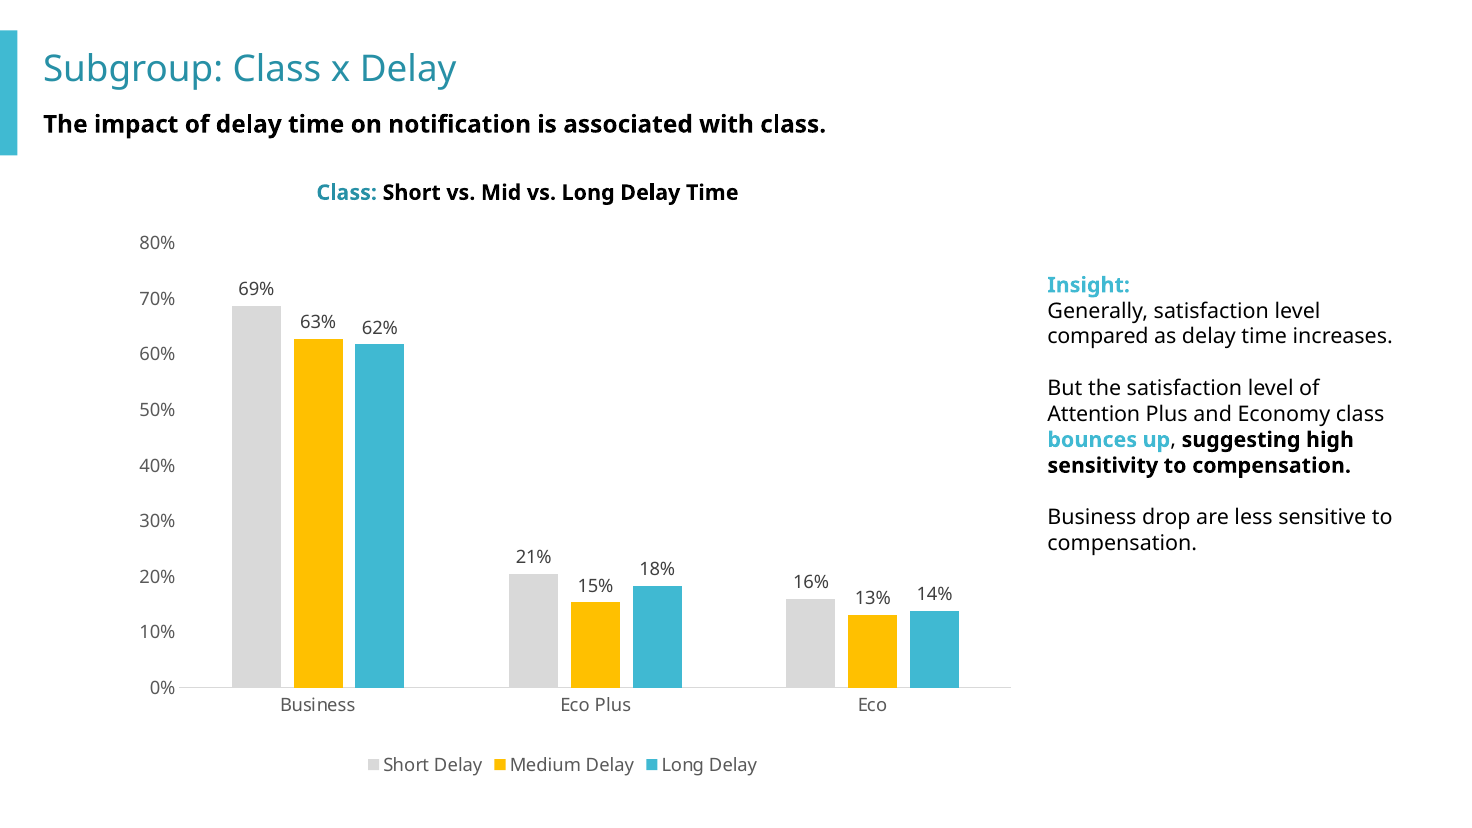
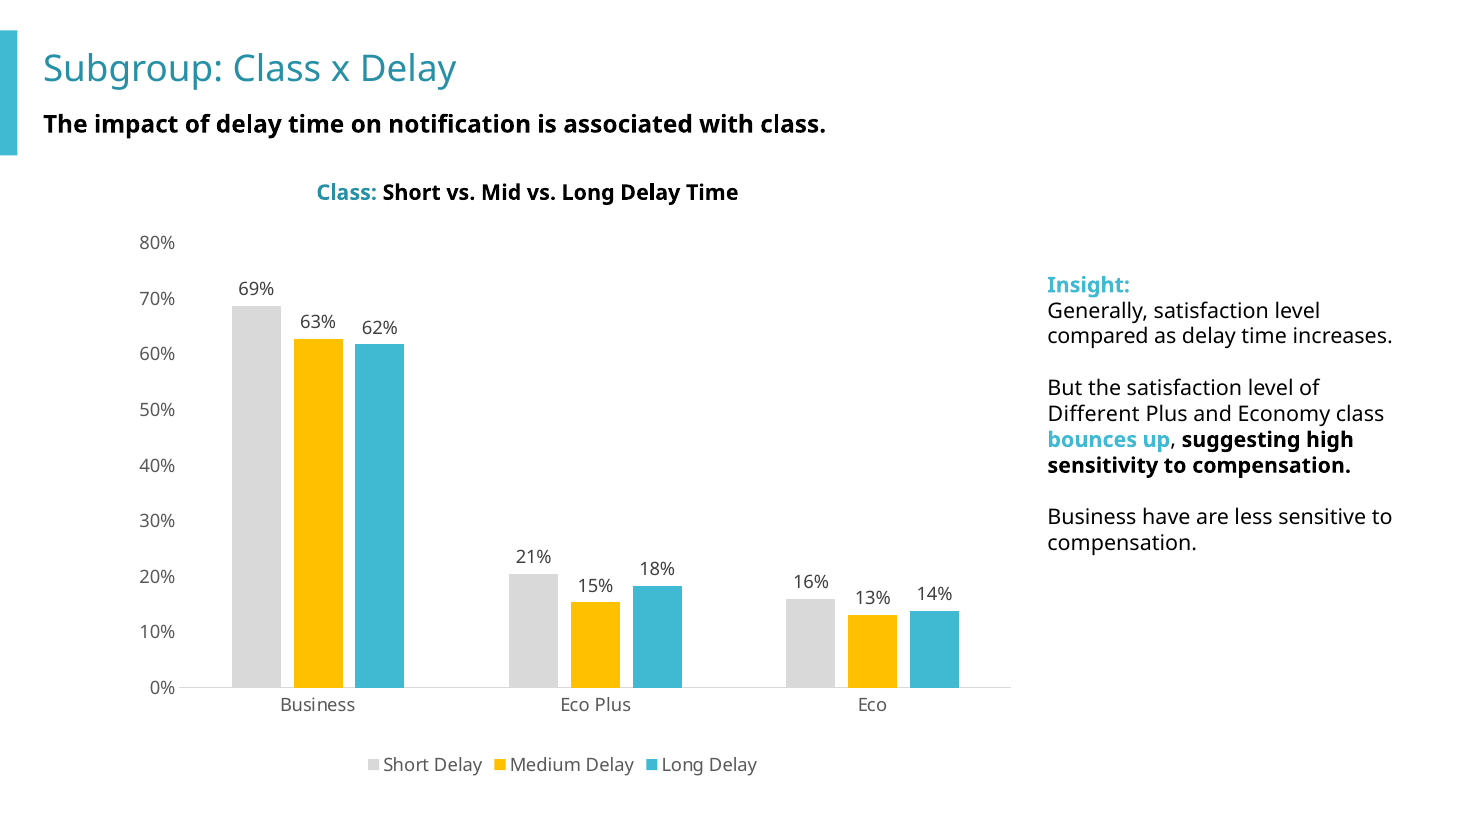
Attention: Attention -> Different
drop: drop -> have
